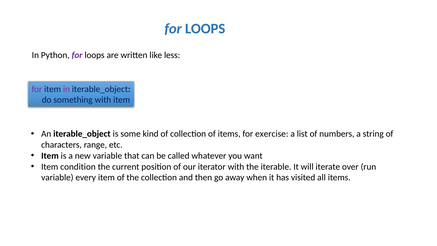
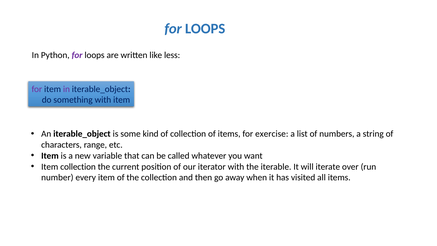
Item condition: condition -> collection
variable at (57, 177): variable -> number
